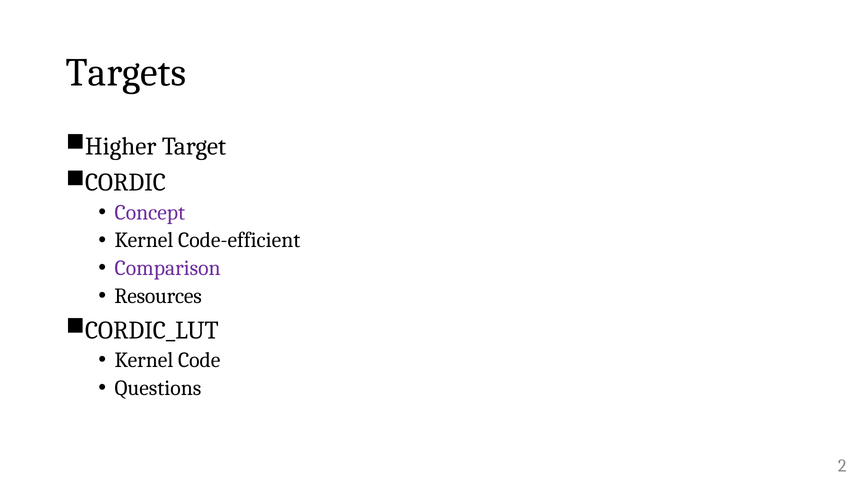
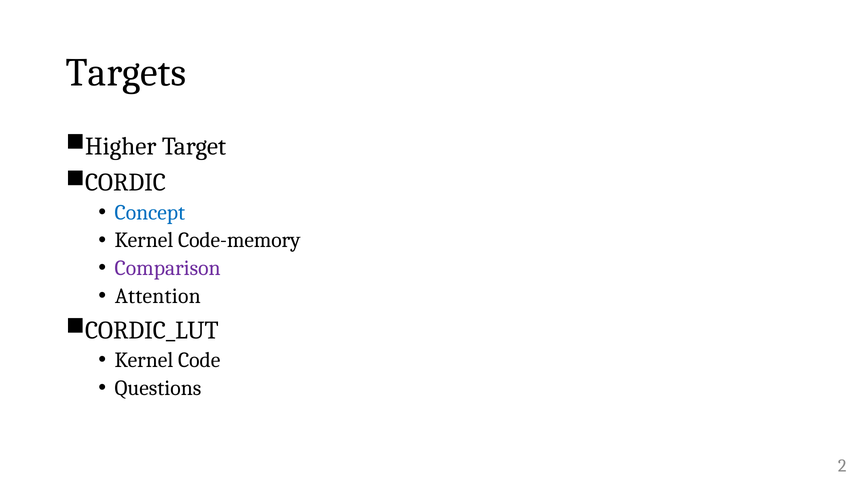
Concept colour: purple -> blue
Code-efficient: Code-efficient -> Code-memory
Resources: Resources -> Attention
